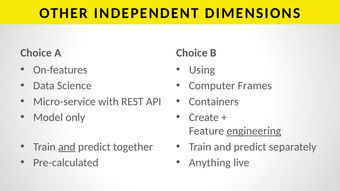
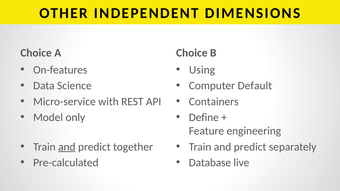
Frames: Frames -> Default
Create: Create -> Define
engineering underline: present -> none
Anything: Anything -> Database
